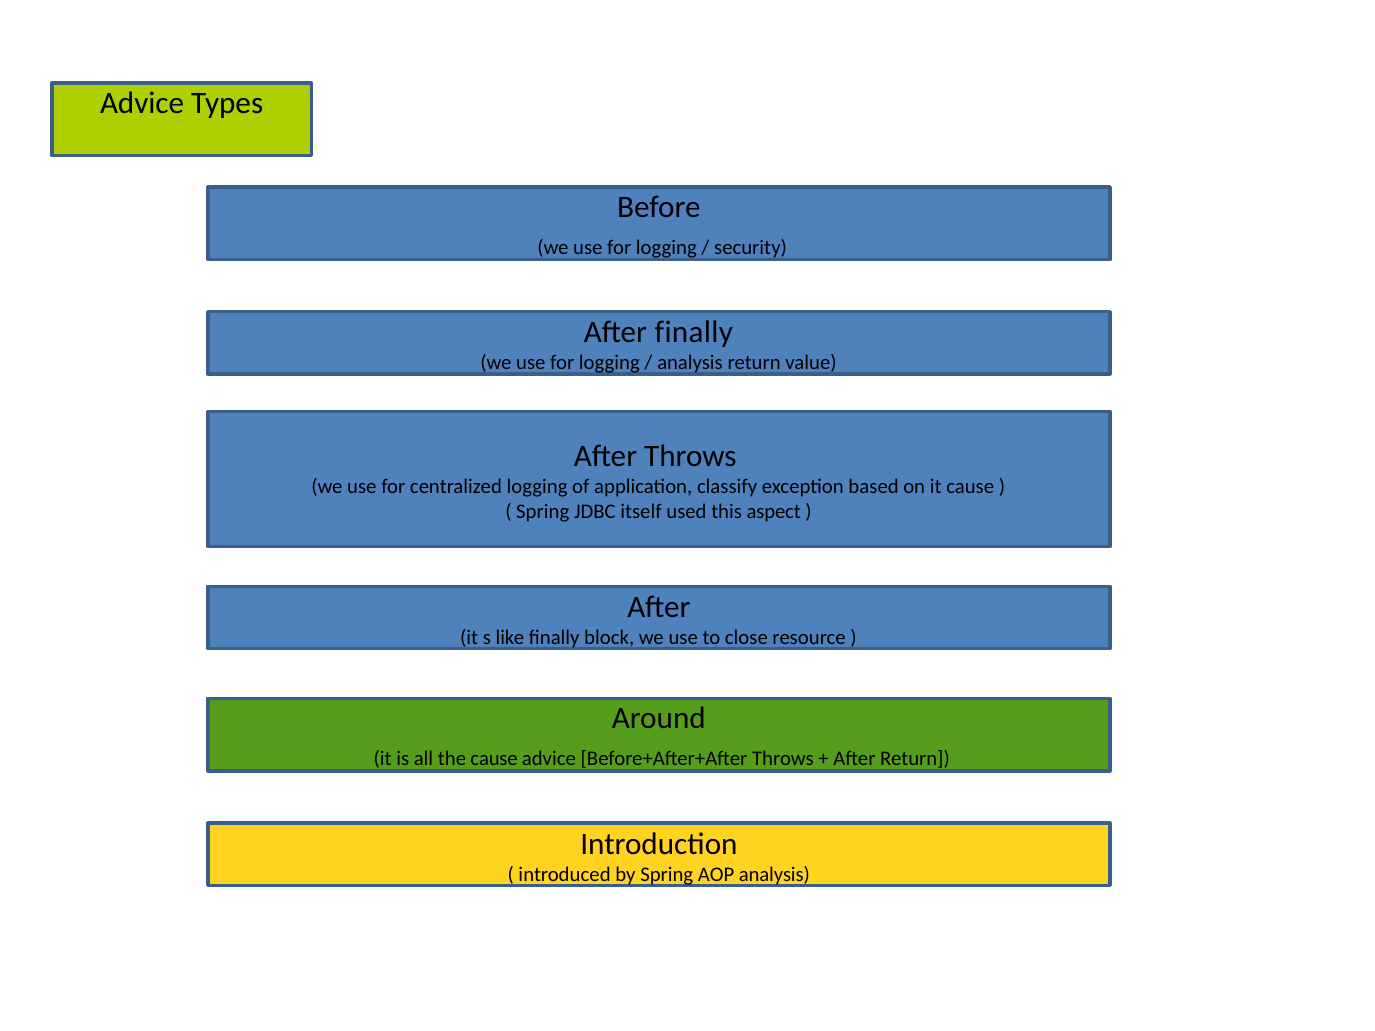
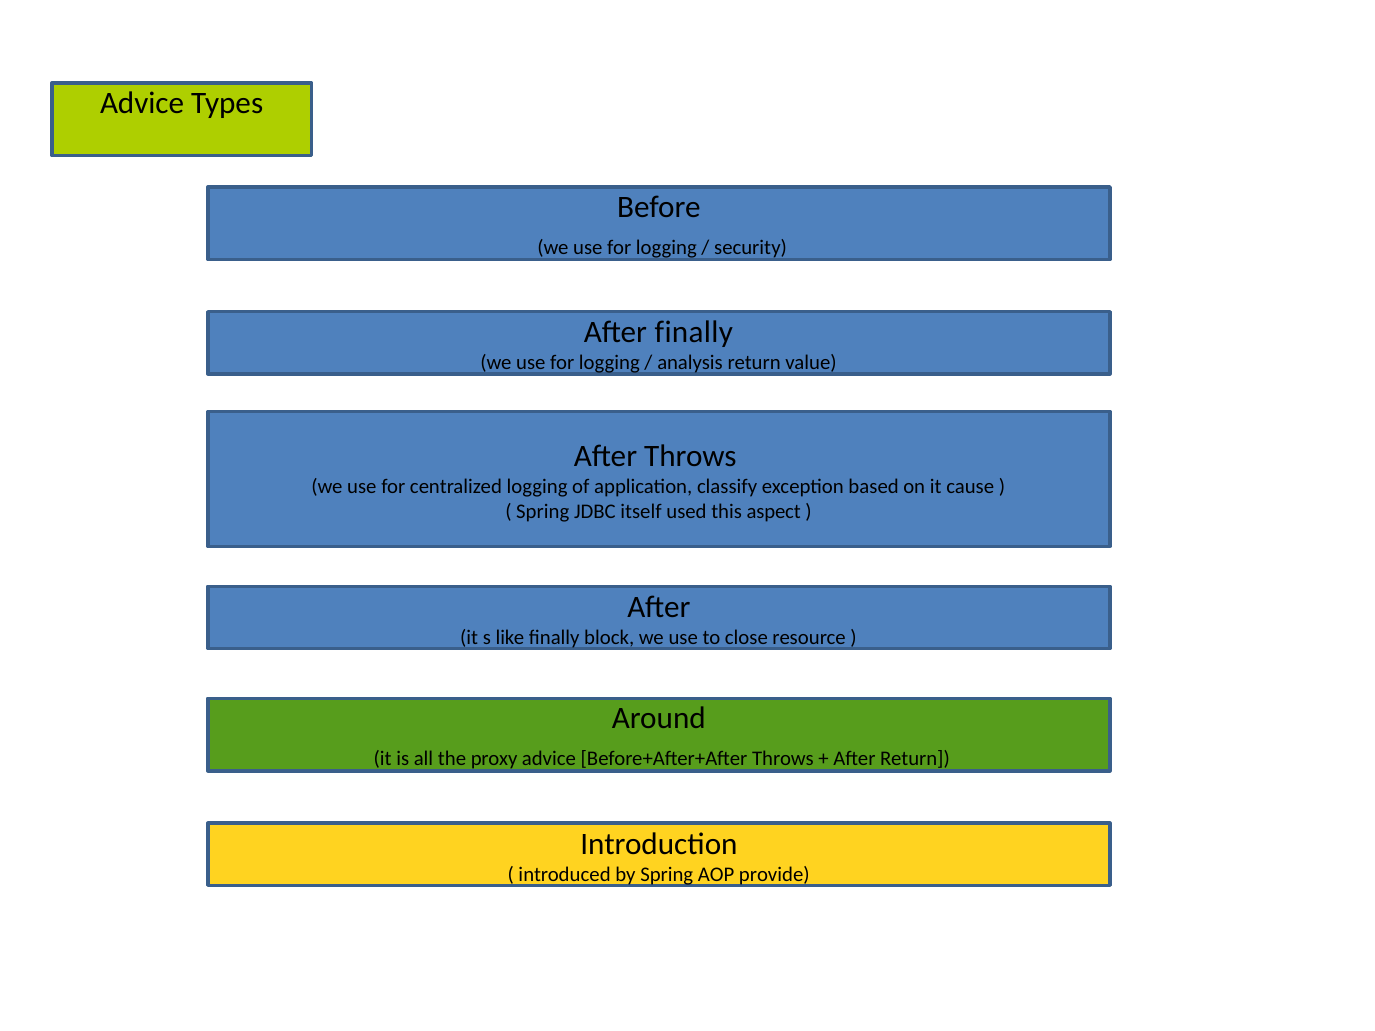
the cause: cause -> proxy
AOP analysis: analysis -> provide
